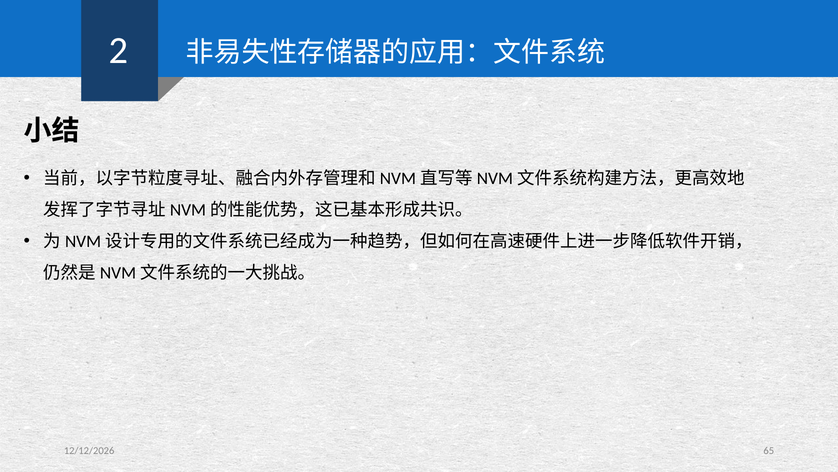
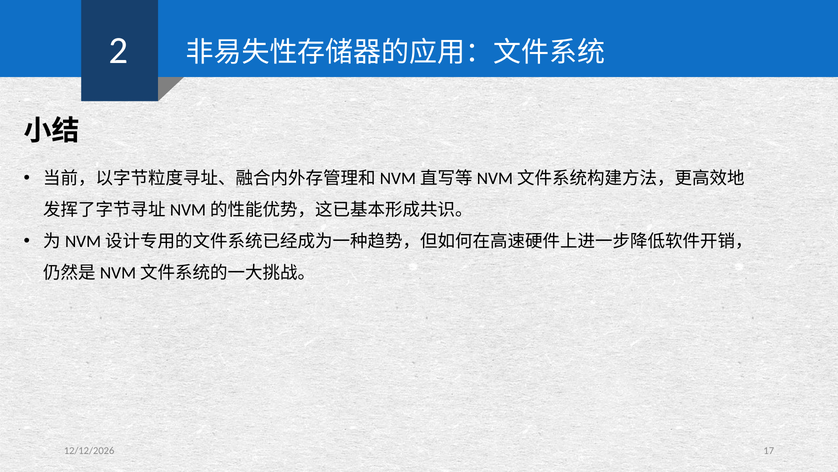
65: 65 -> 17
